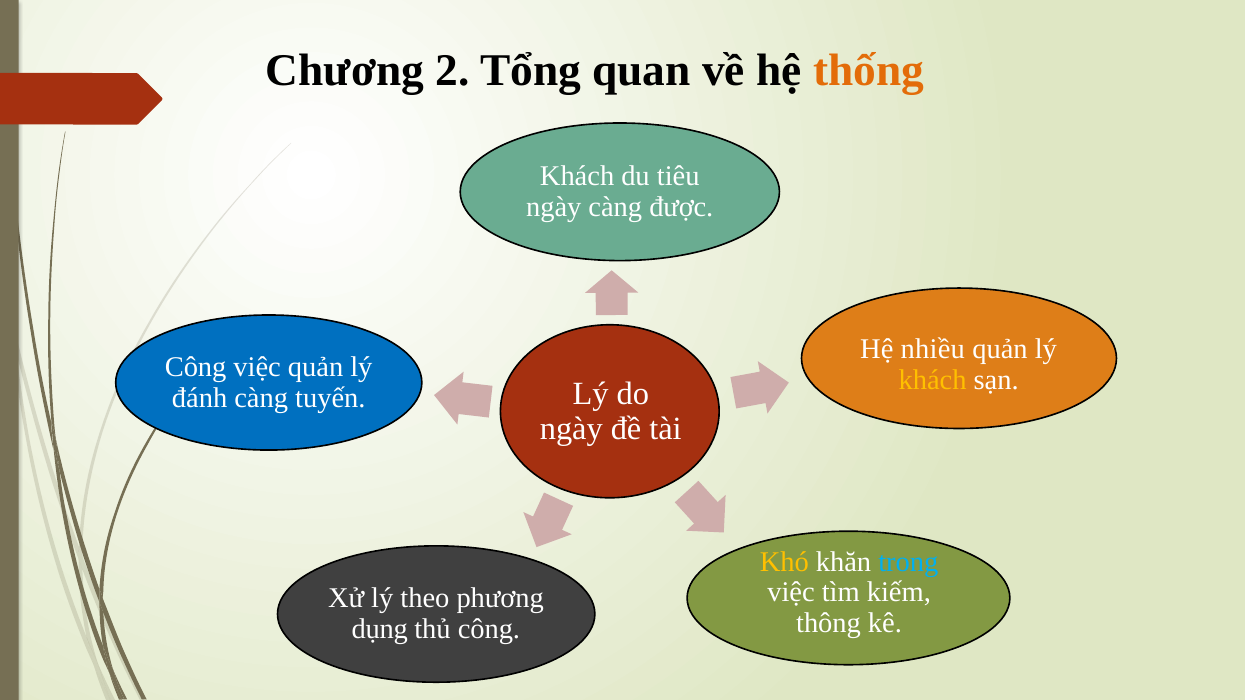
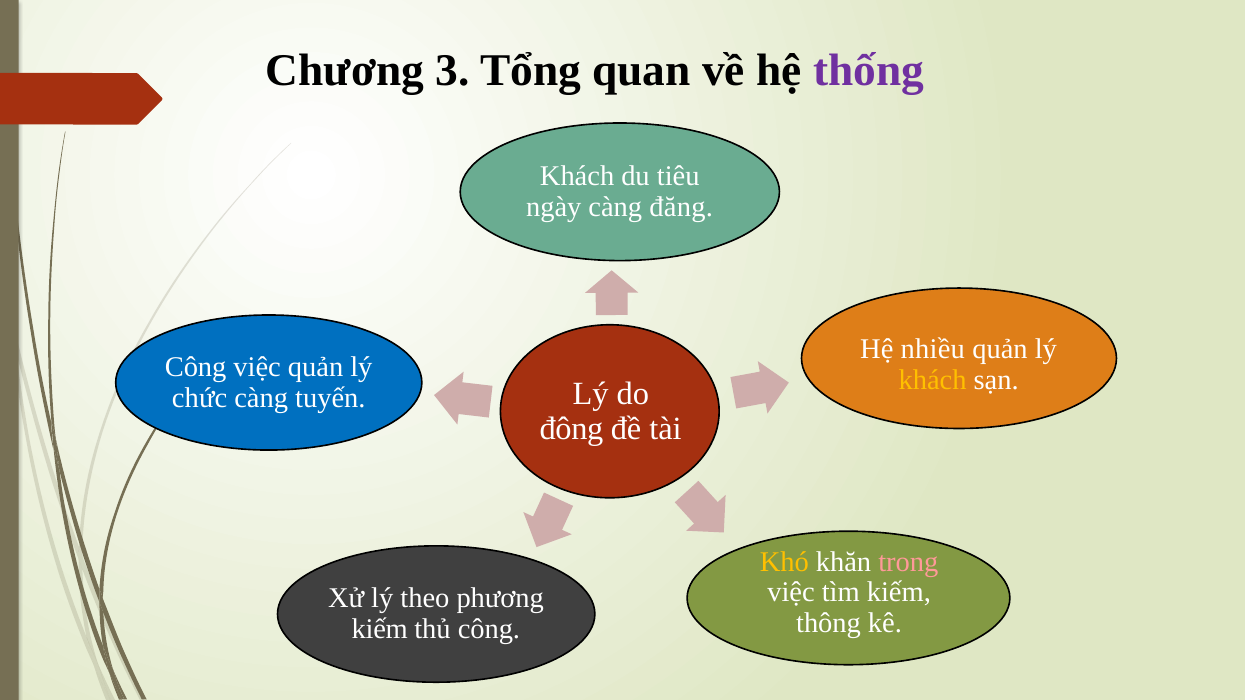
2: 2 -> 3
thống colour: orange -> purple
được: được -> đăng
đánh: đánh -> chức
ngày at (571, 429): ngày -> đông
trong colour: light blue -> pink
dụng at (380, 629): dụng -> kiếm
